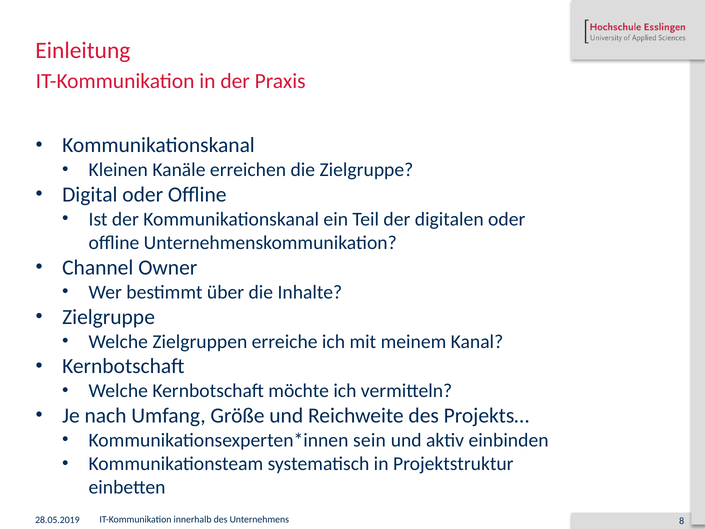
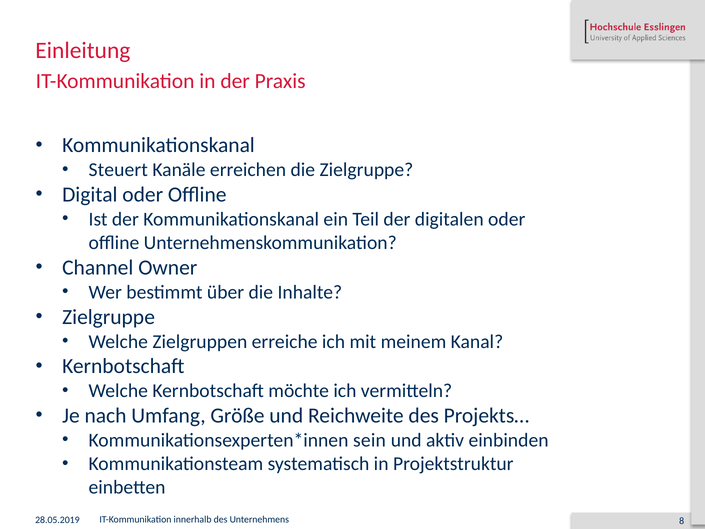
Kleinen: Kleinen -> Steuert
